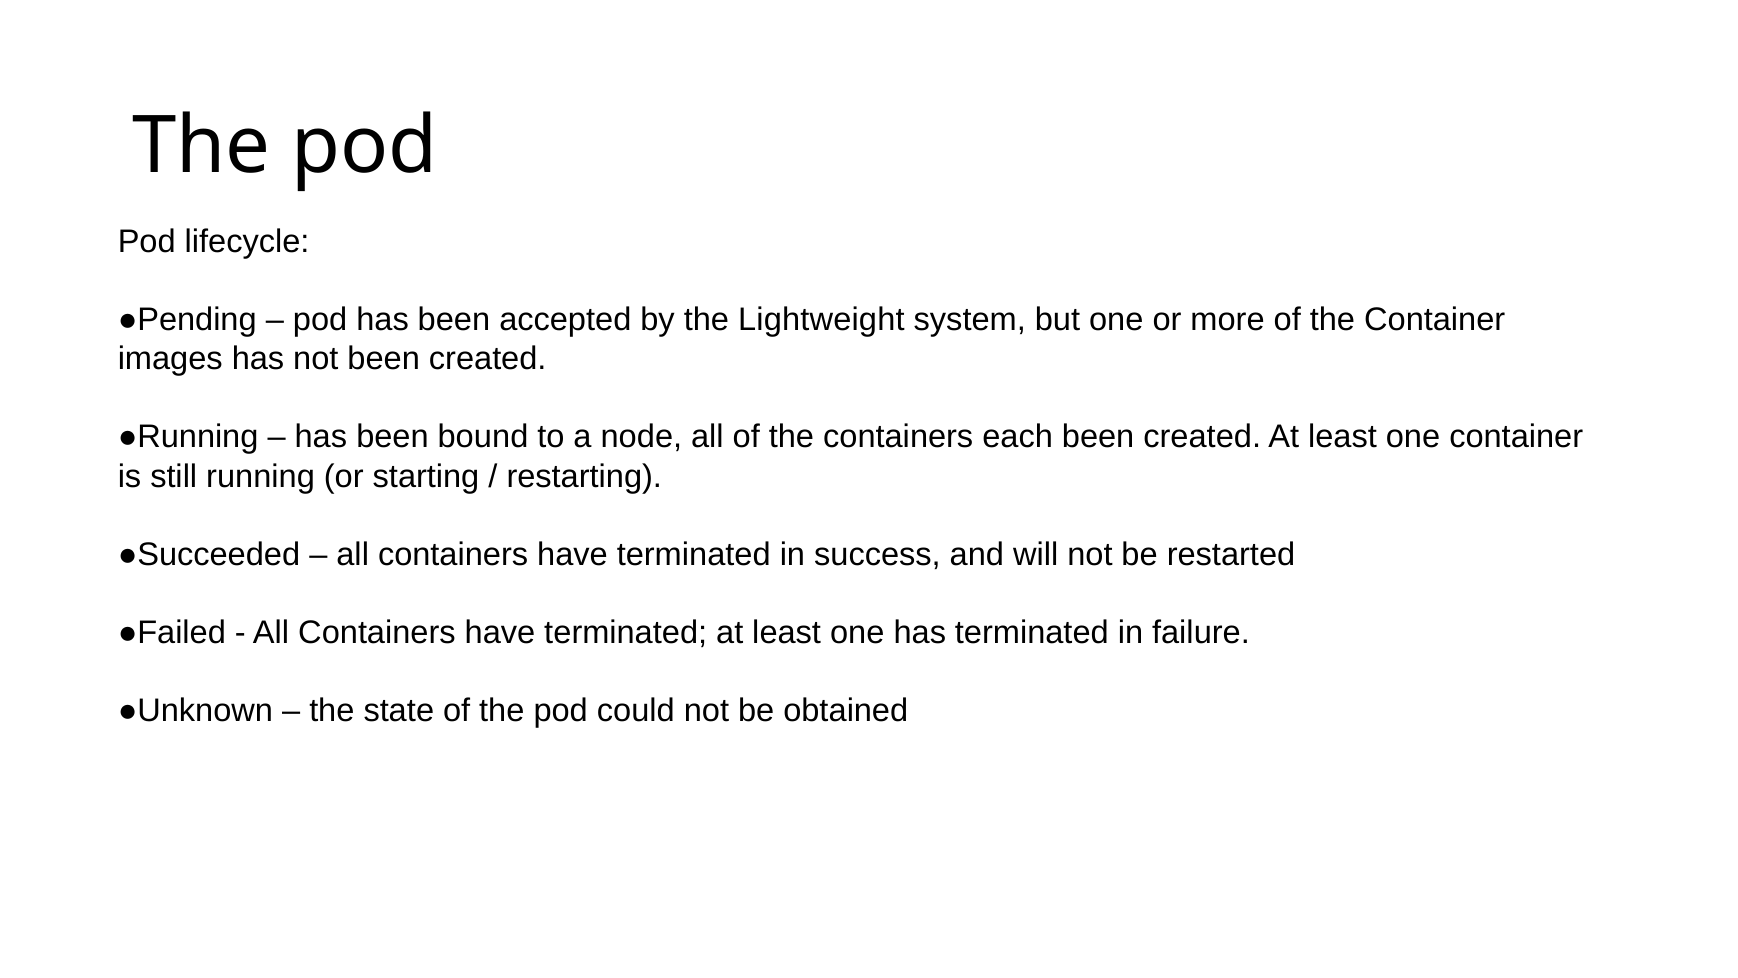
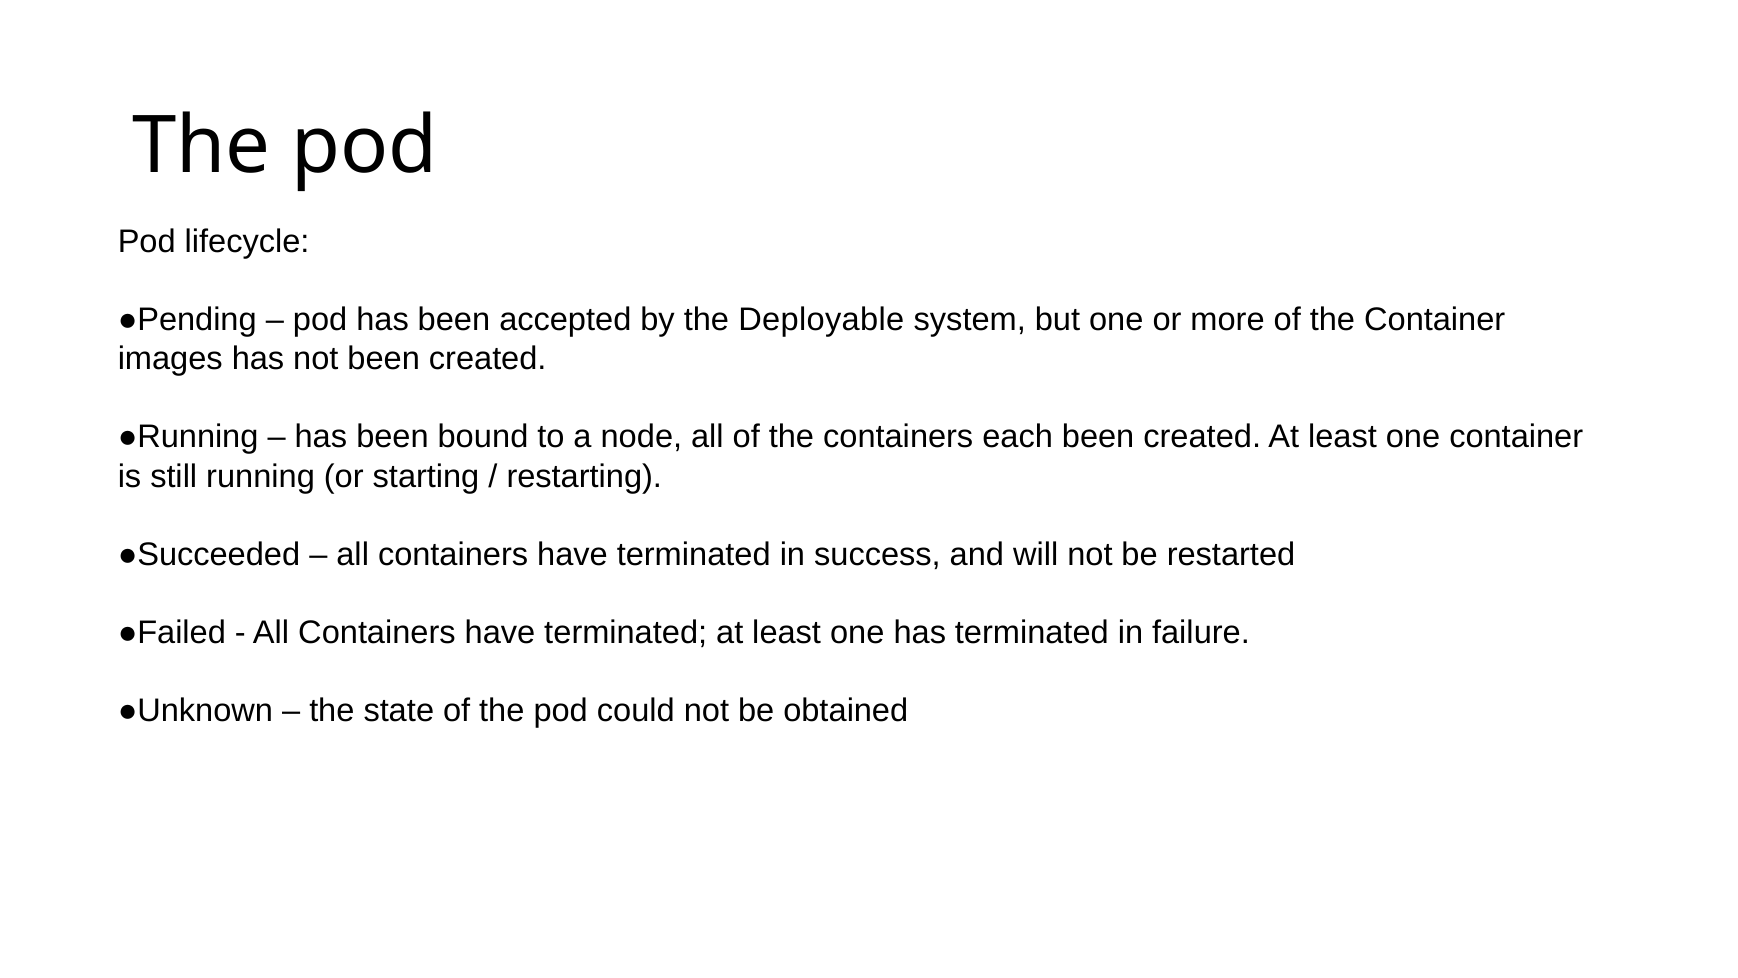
Lightweight: Lightweight -> Deployable
